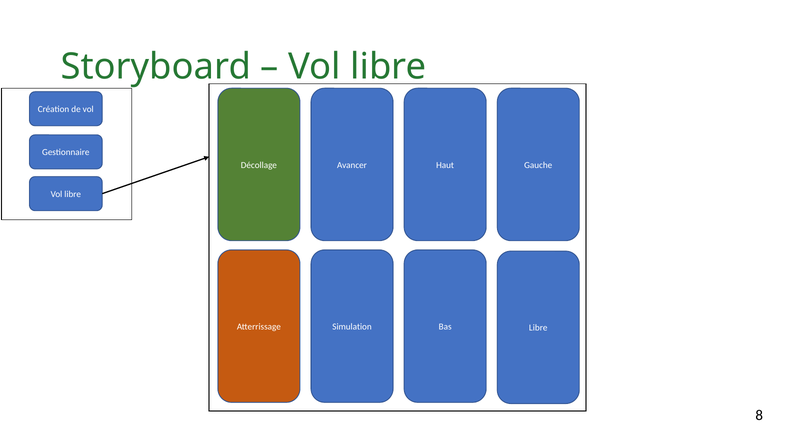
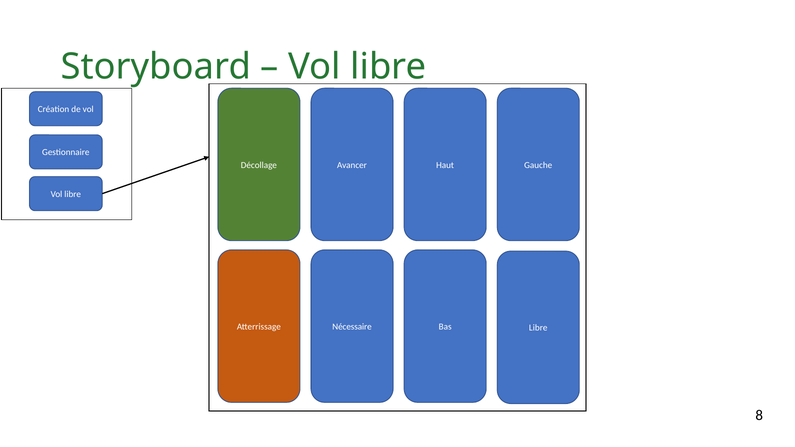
Simulation: Simulation -> Nécessaire
